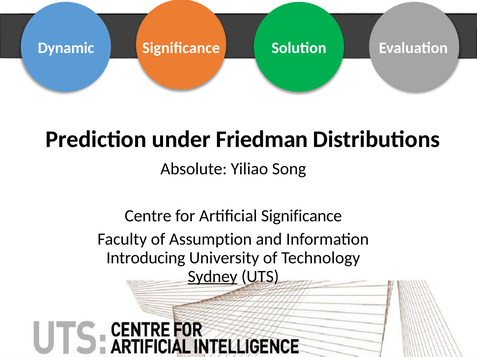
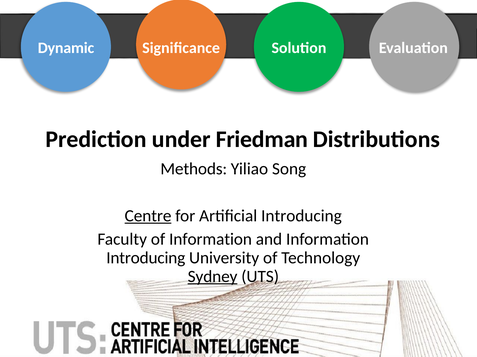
Absolute: Absolute -> Methods
Centre underline: none -> present
Artificial Significance: Significance -> Introducing
of Assumption: Assumption -> Information
